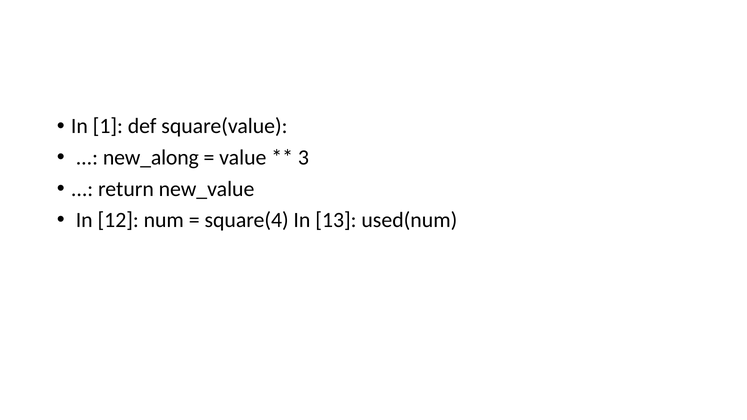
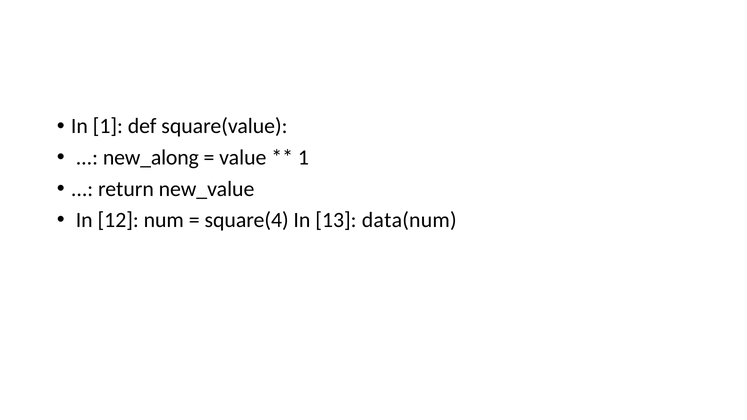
3 at (303, 158): 3 -> 1
used(num: used(num -> data(num
